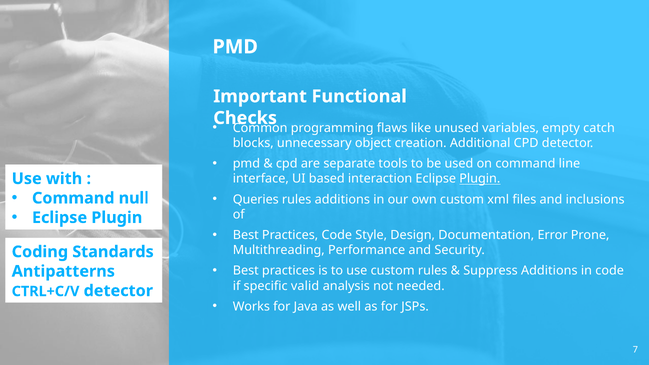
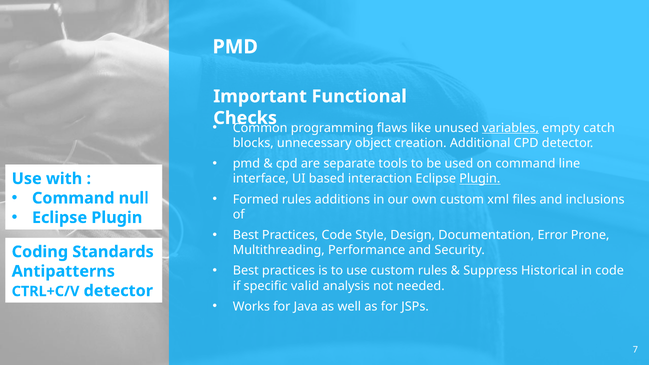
variables underline: none -> present
Queries: Queries -> Formed
Suppress Additions: Additions -> Historical
